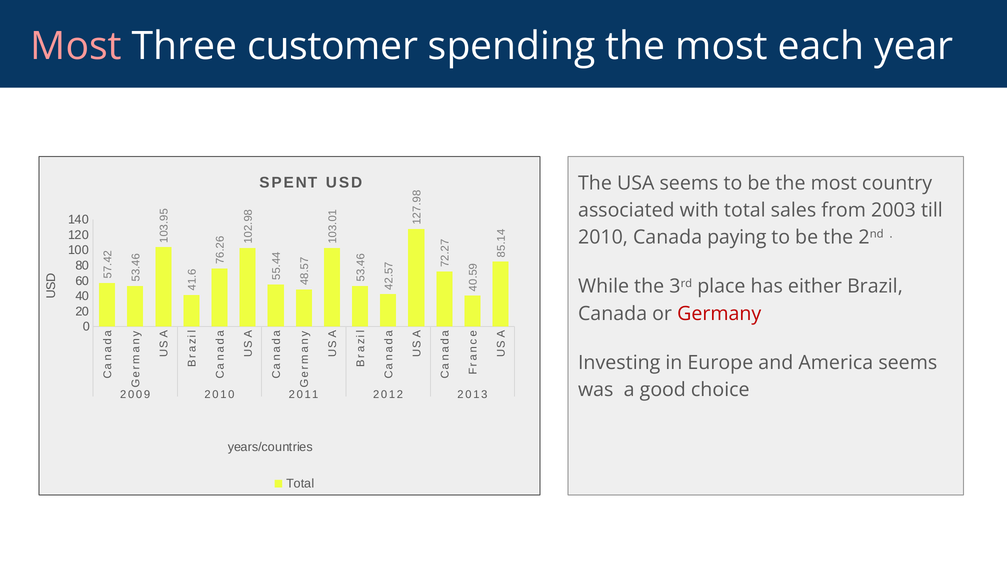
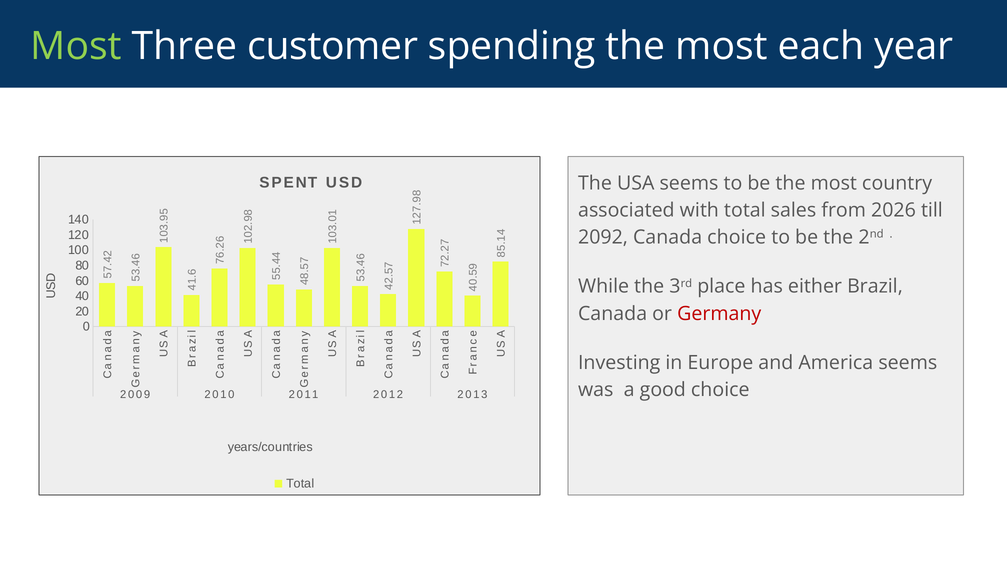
Most at (76, 47) colour: pink -> light green
2003: 2003 -> 2026
2010 at (603, 237): 2010 -> 2092
Canada paying: paying -> choice
